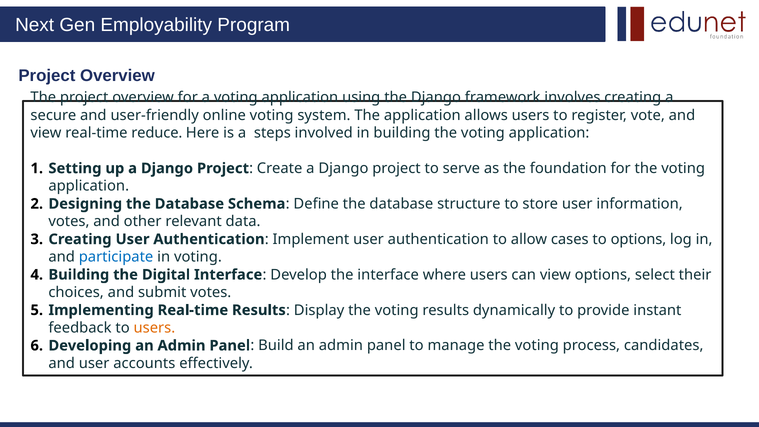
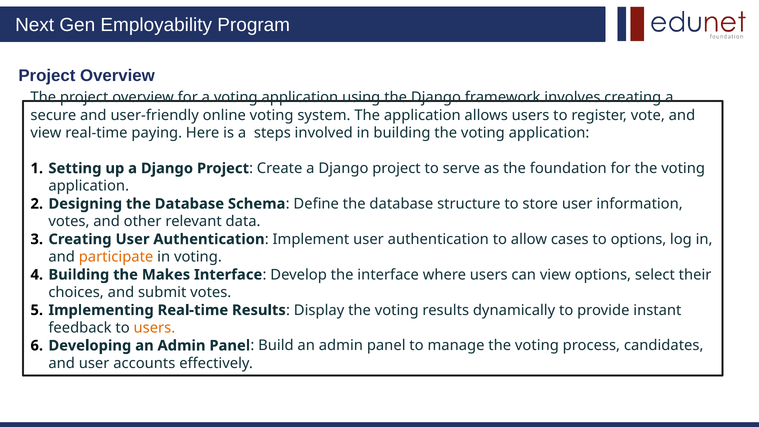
reduce: reduce -> paying
participate colour: blue -> orange
Digital: Digital -> Makes
